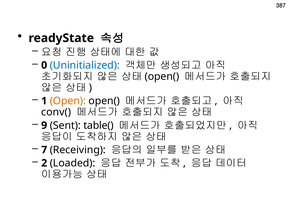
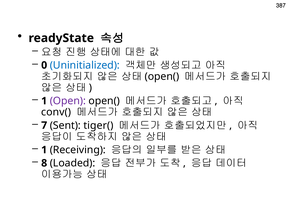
Open colour: orange -> purple
9: 9 -> 7
table(: table( -> tiger(
7 at (44, 150): 7 -> 1
2: 2 -> 8
